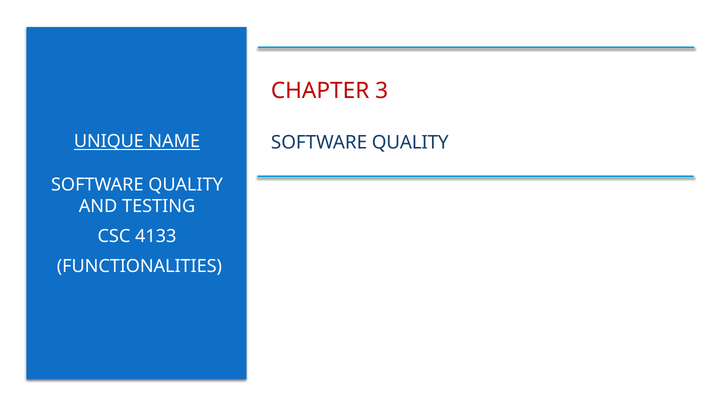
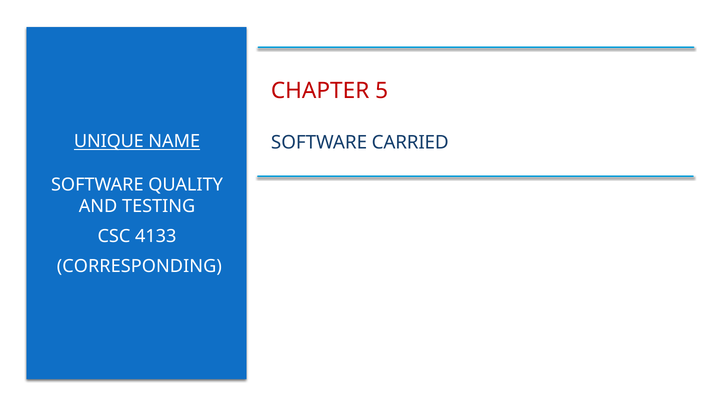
3: 3 -> 5
QUALITY at (410, 142): QUALITY -> CARRIED
FUNCTIONALITIES: FUNCTIONALITIES -> CORRESPONDING
